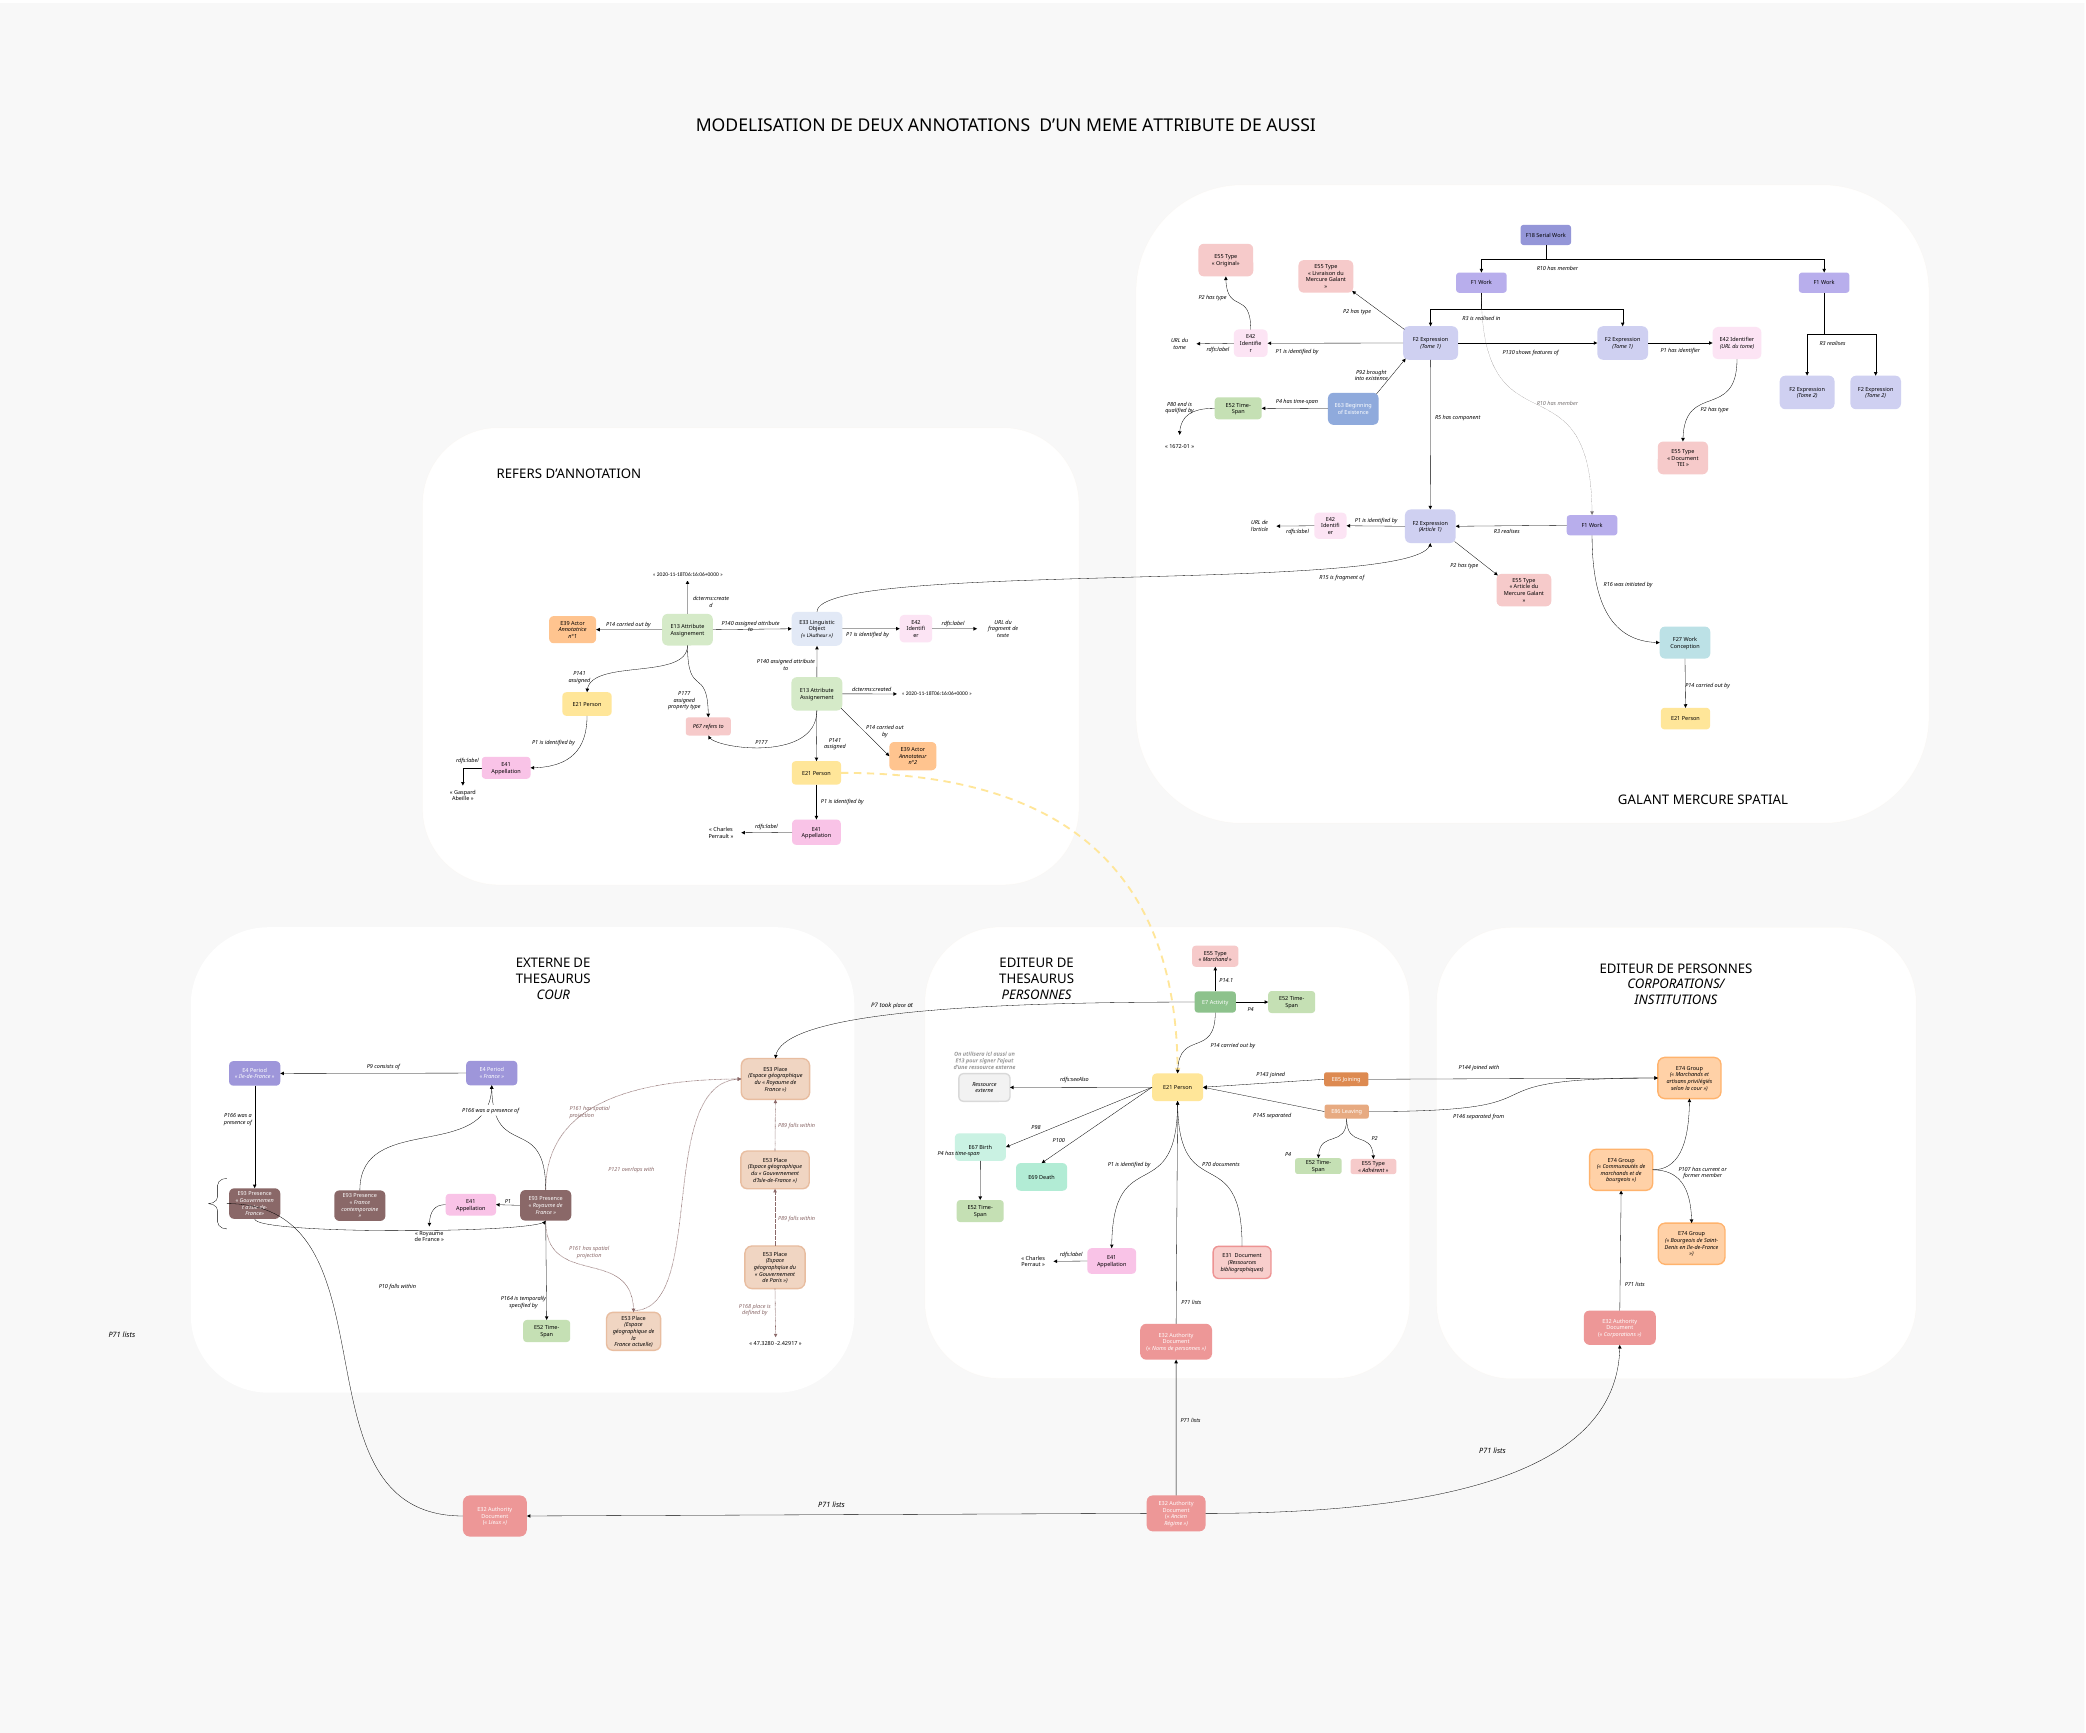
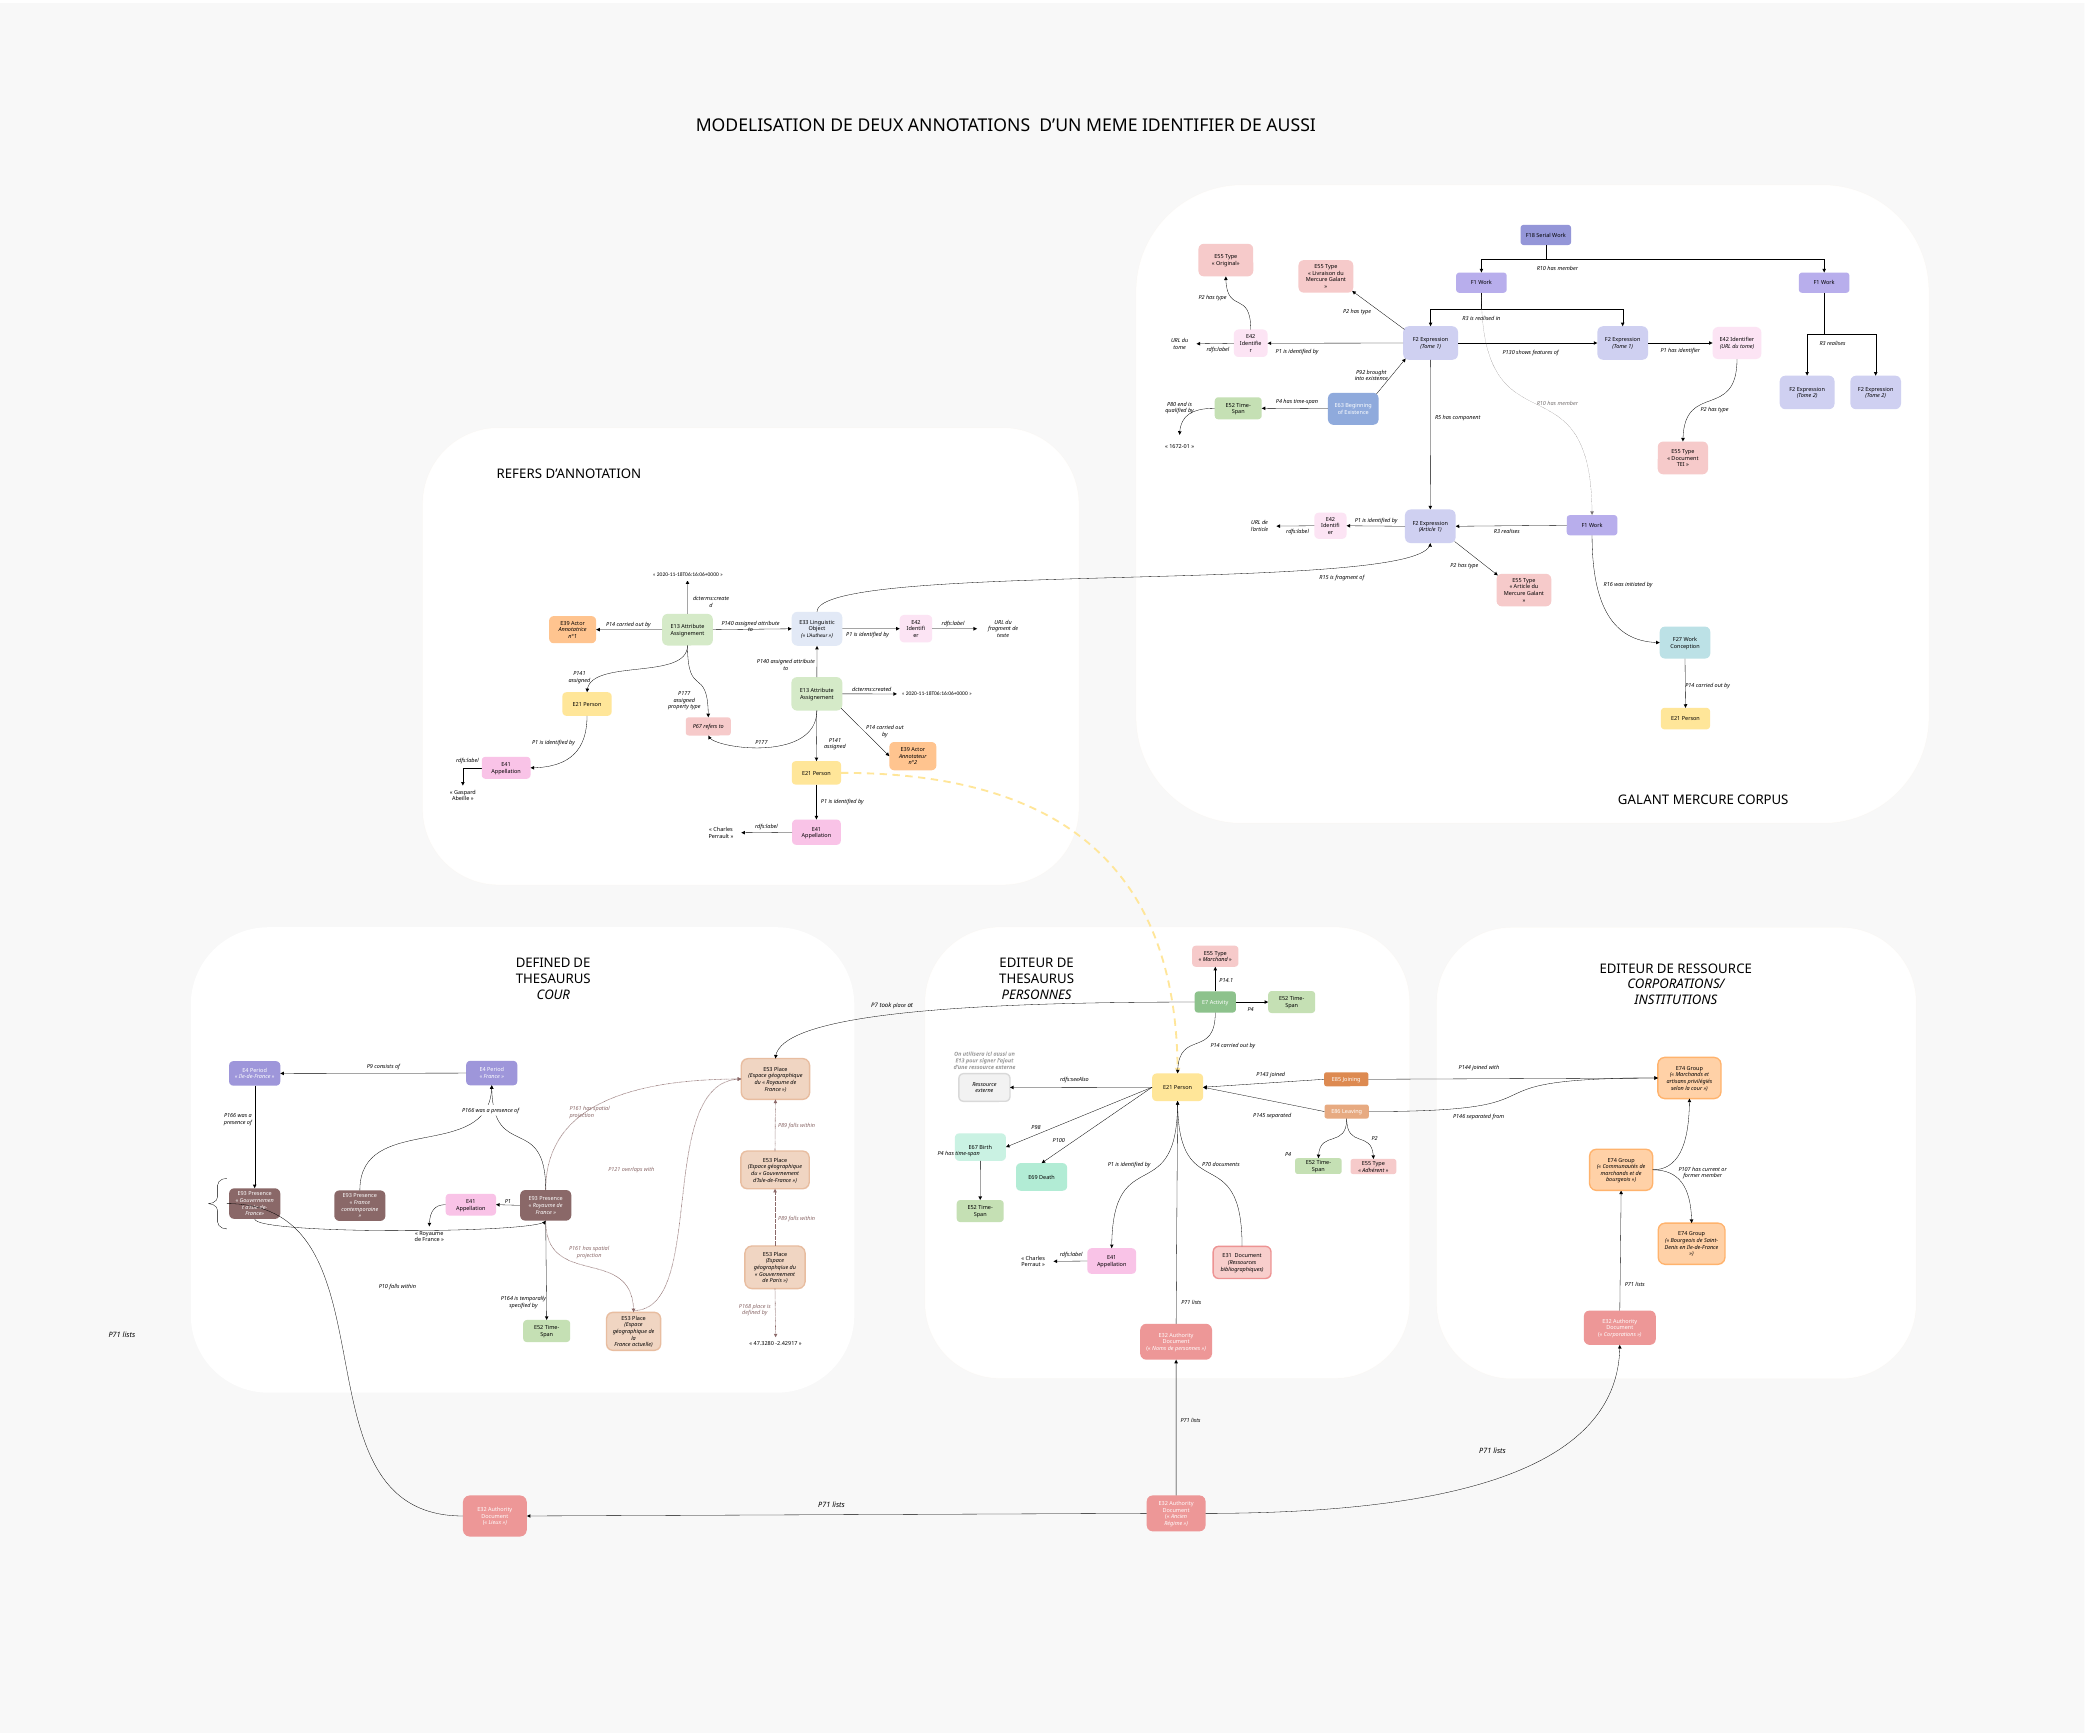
MEME ATTRIBUTE: ATTRIBUTE -> IDENTIFIER
MERCURE SPATIAL: SPATIAL -> CORPUS
EXTERNE at (543, 963): EXTERNE -> DEFINED
EDITEUR DE PERSONNES: PERSONNES -> RESSOURCE
